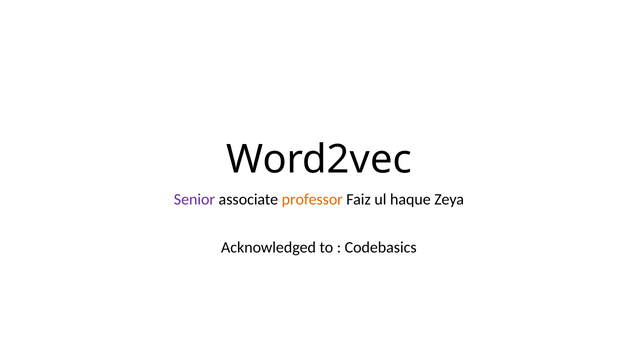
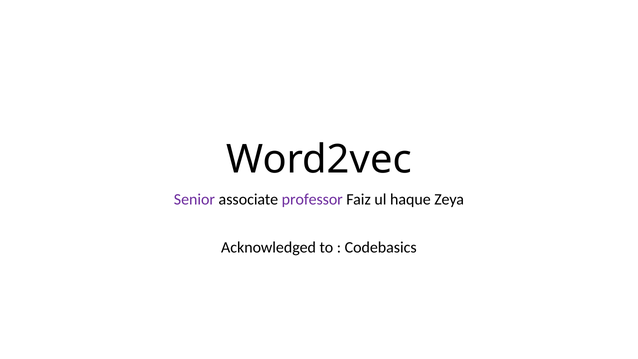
professor colour: orange -> purple
